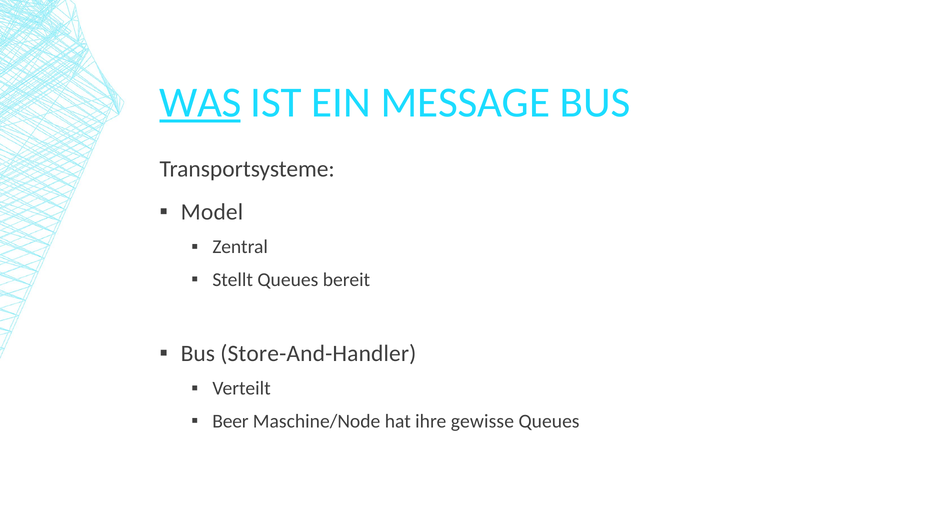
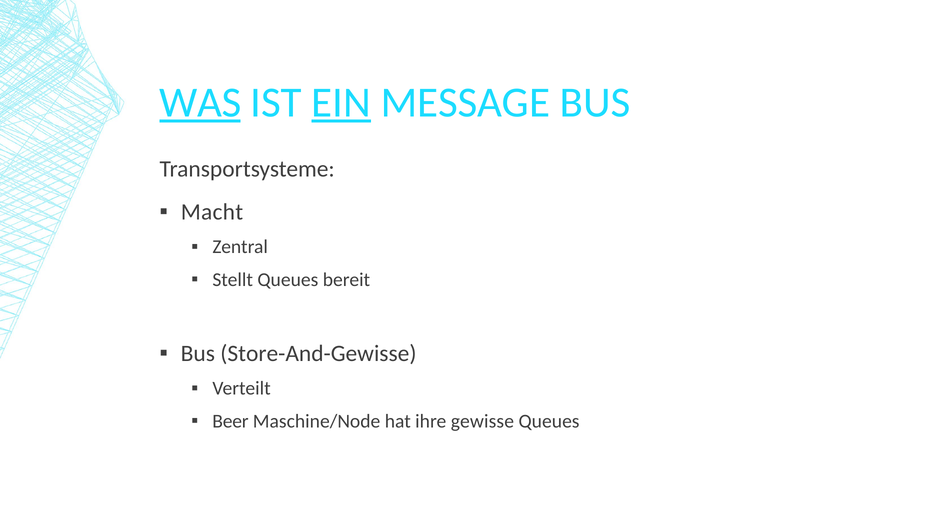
EIN underline: none -> present
Model: Model -> Macht
Store-And-Handler: Store-And-Handler -> Store-And-Gewisse
